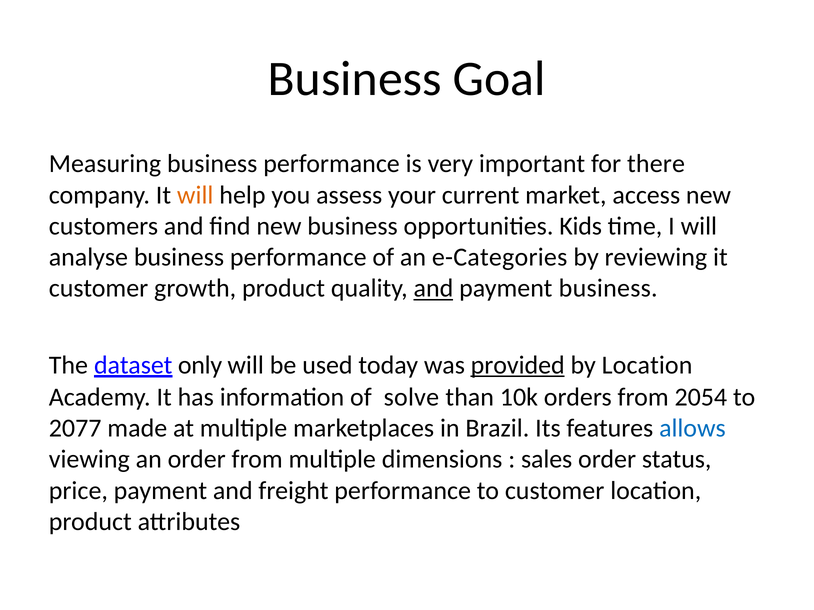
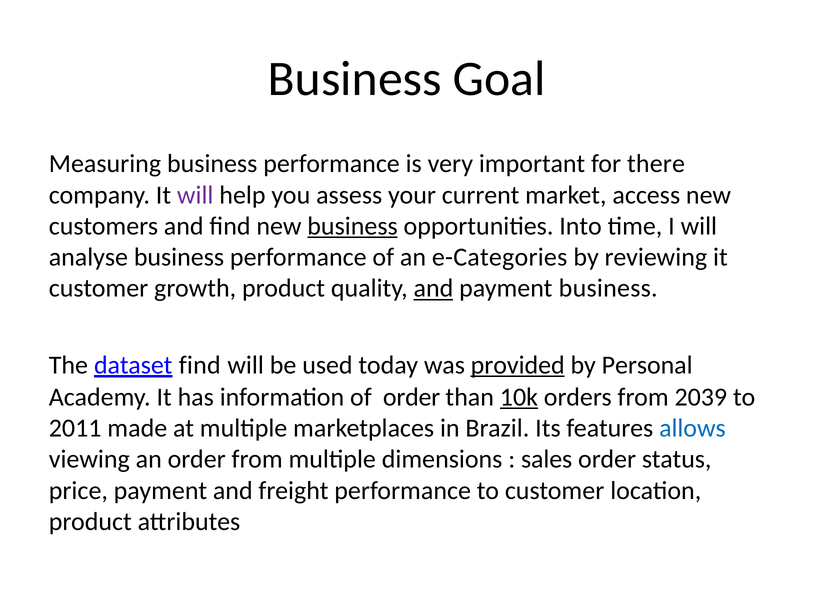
will at (195, 195) colour: orange -> purple
business at (353, 226) underline: none -> present
Kids: Kids -> Into
dataset only: only -> find
by Location: Location -> Personal
of solve: solve -> order
10k underline: none -> present
2054: 2054 -> 2039
2077: 2077 -> 2011
